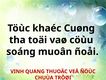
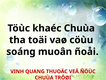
khaéc Cuøng: Cuøng -> Chuùa
